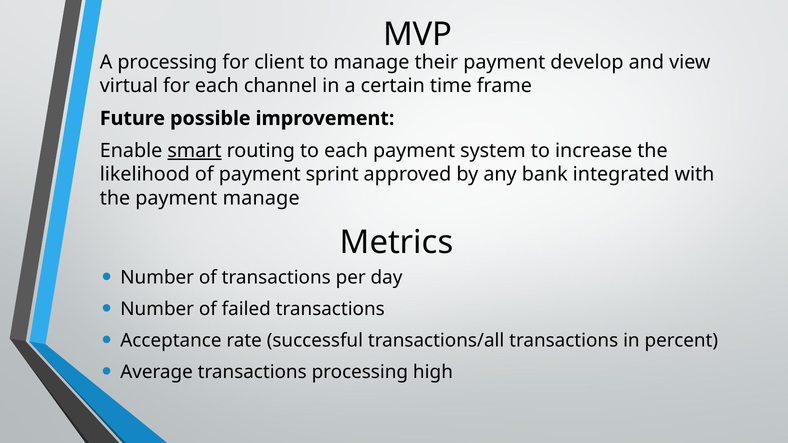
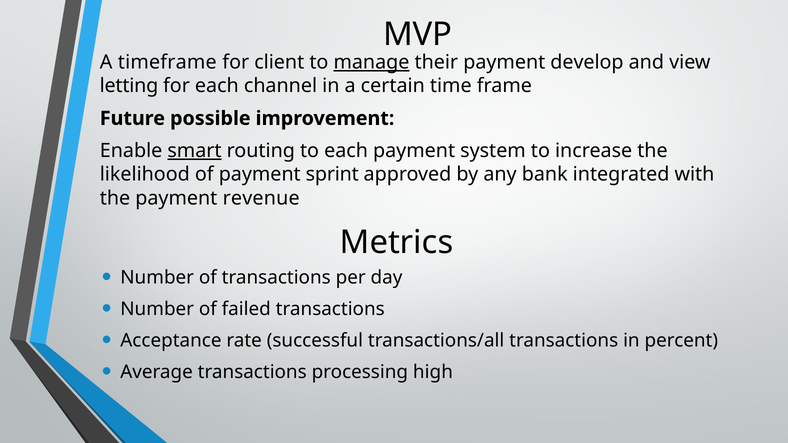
A processing: processing -> timeframe
manage at (371, 62) underline: none -> present
virtual: virtual -> letting
payment manage: manage -> revenue
